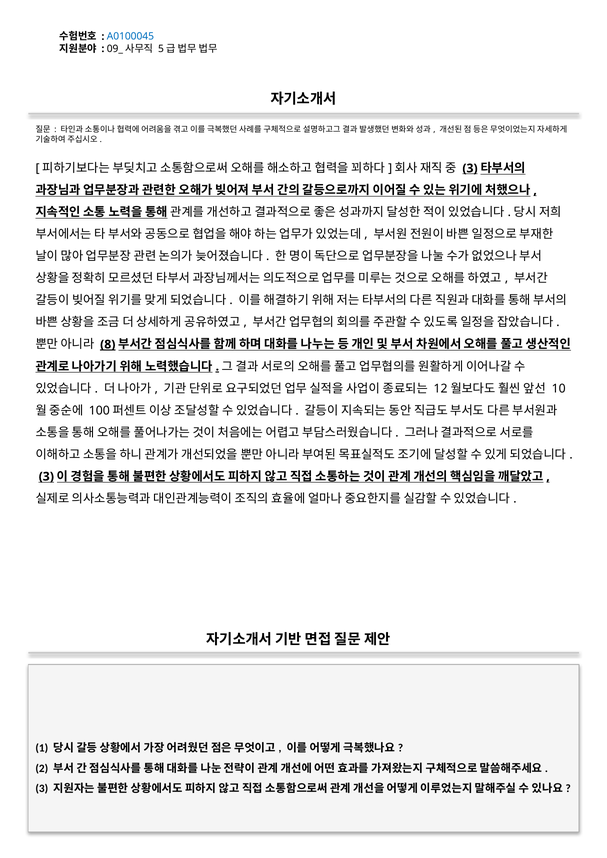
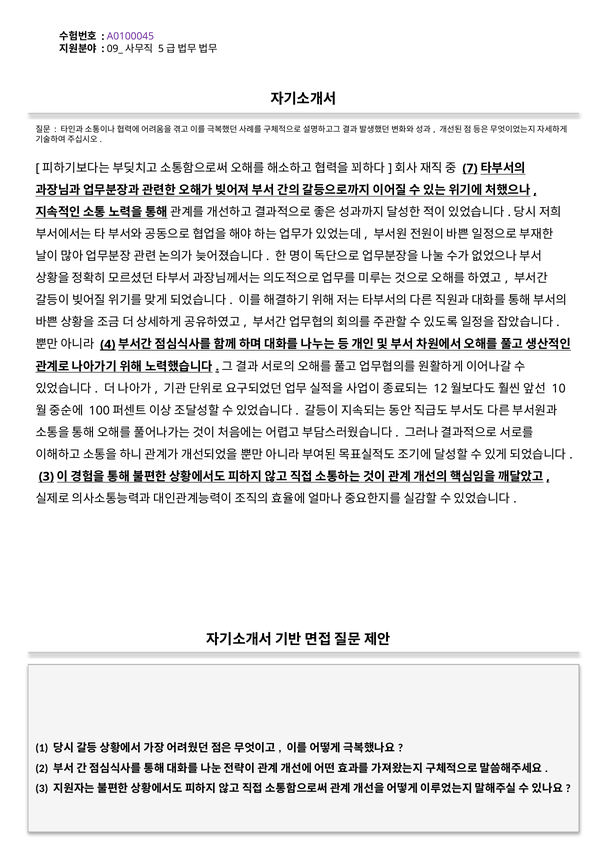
A0100045 colour: blue -> purple
3 at (470, 168): 3 -> 7
8: 8 -> 4
